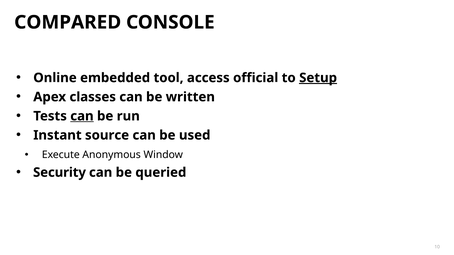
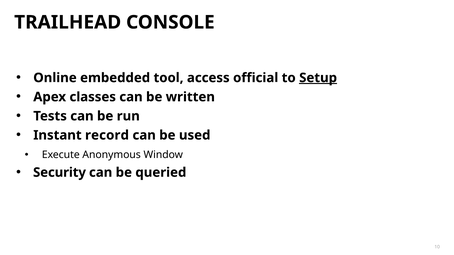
COMPARED: COMPARED -> TRAILHEAD
can at (82, 116) underline: present -> none
source: source -> record
